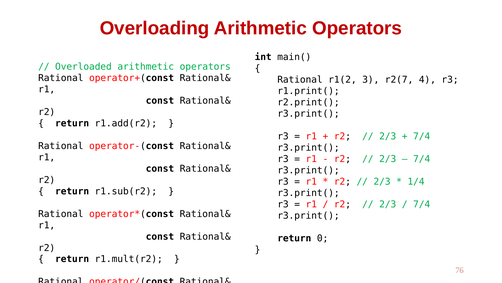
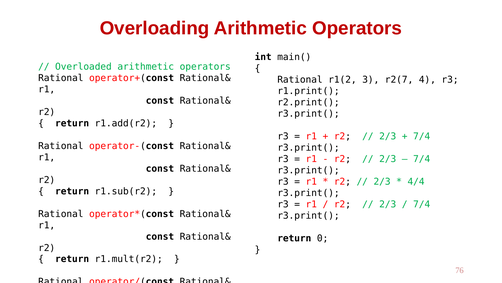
1/4: 1/4 -> 4/4
